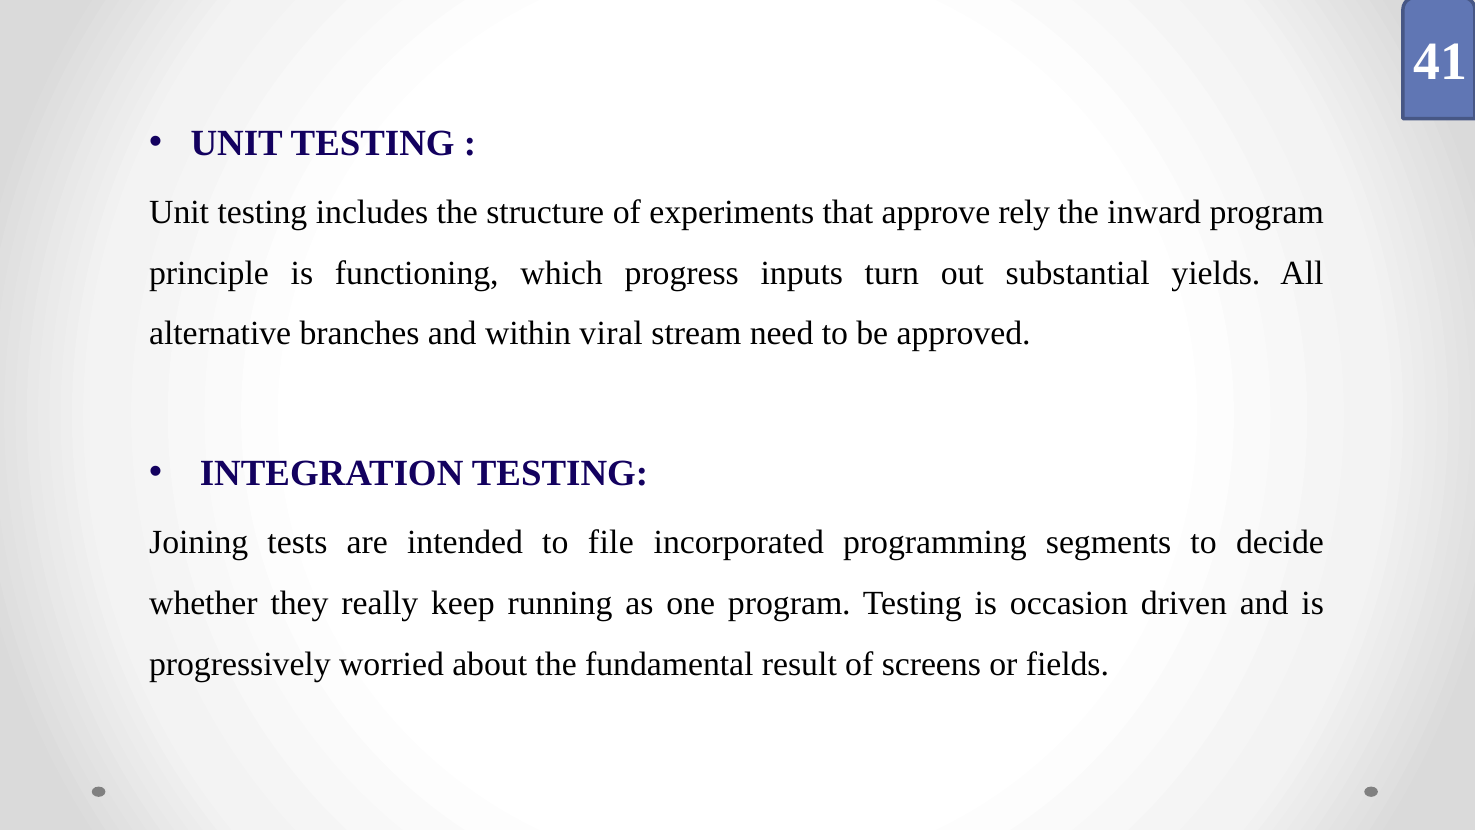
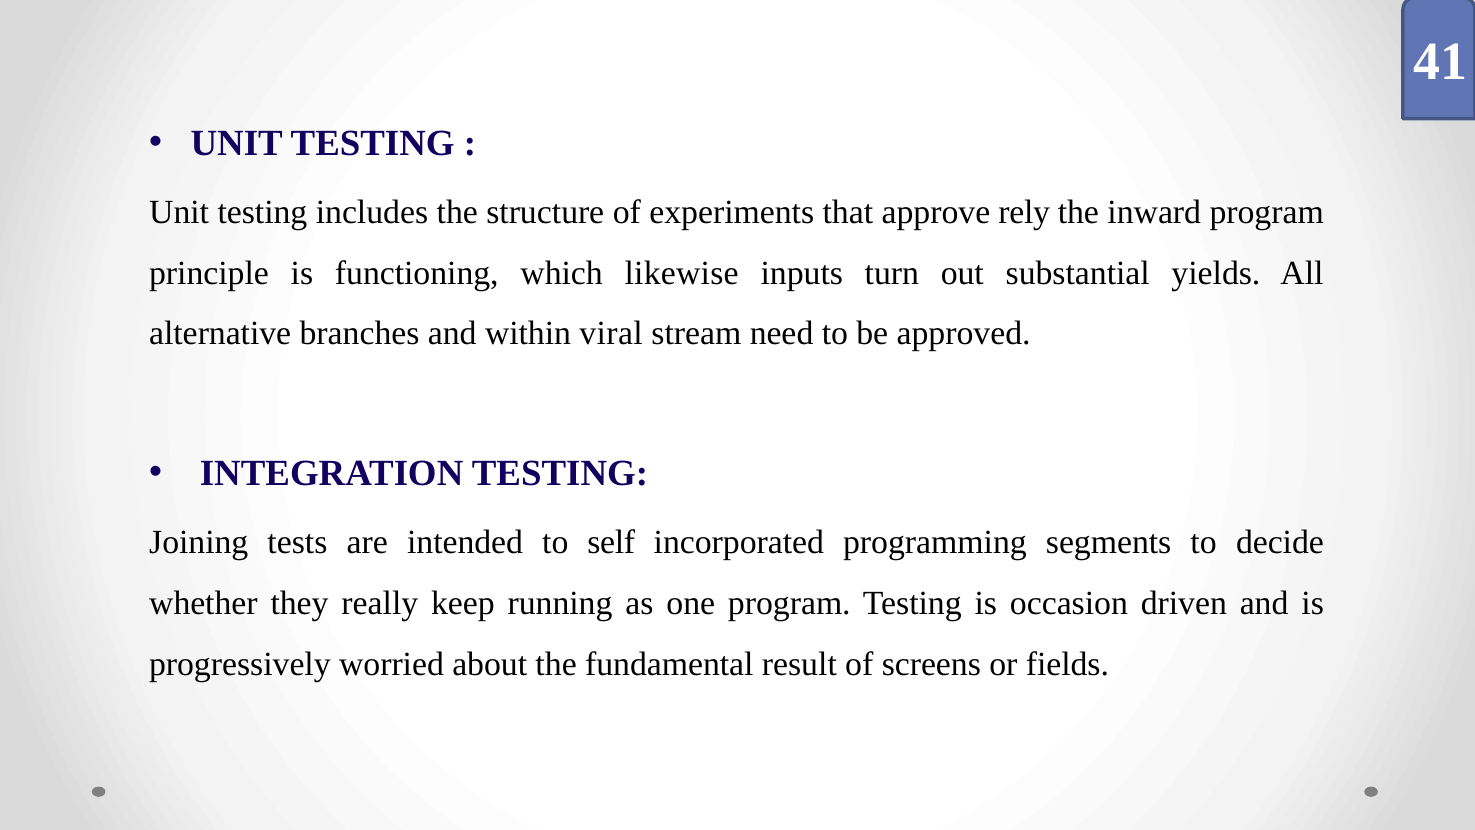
progress: progress -> likewise
file: file -> self
